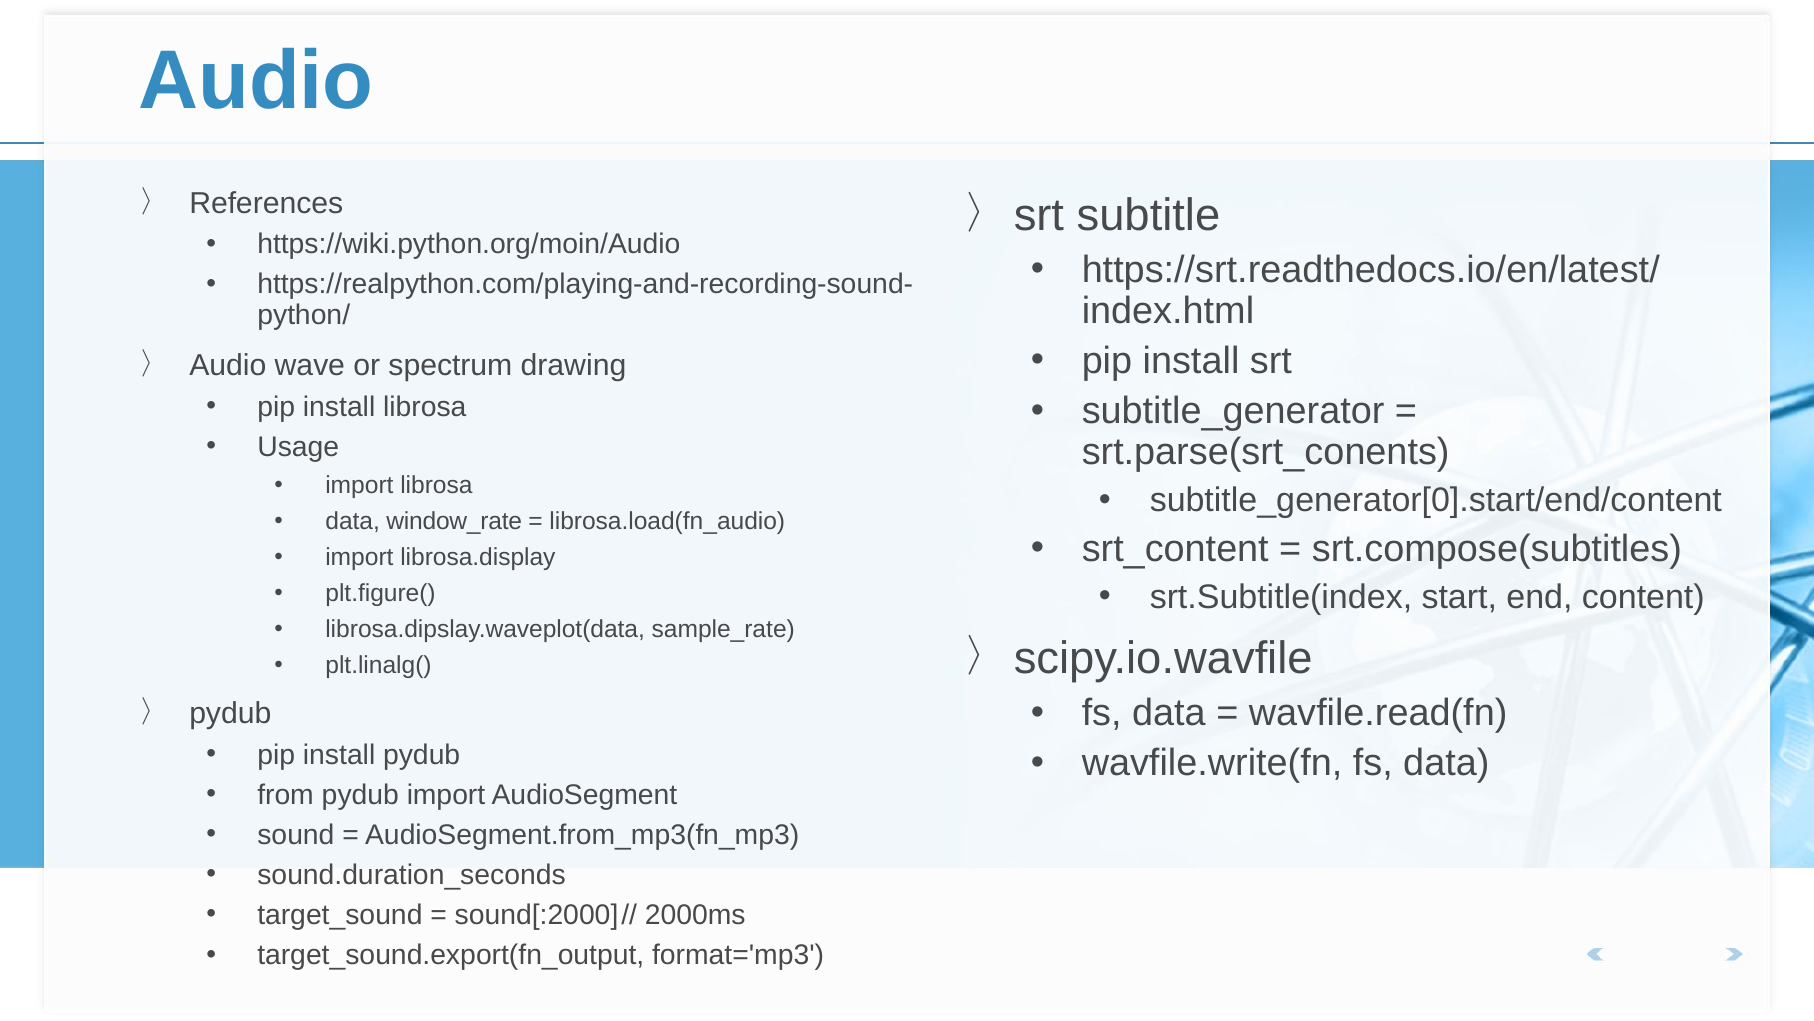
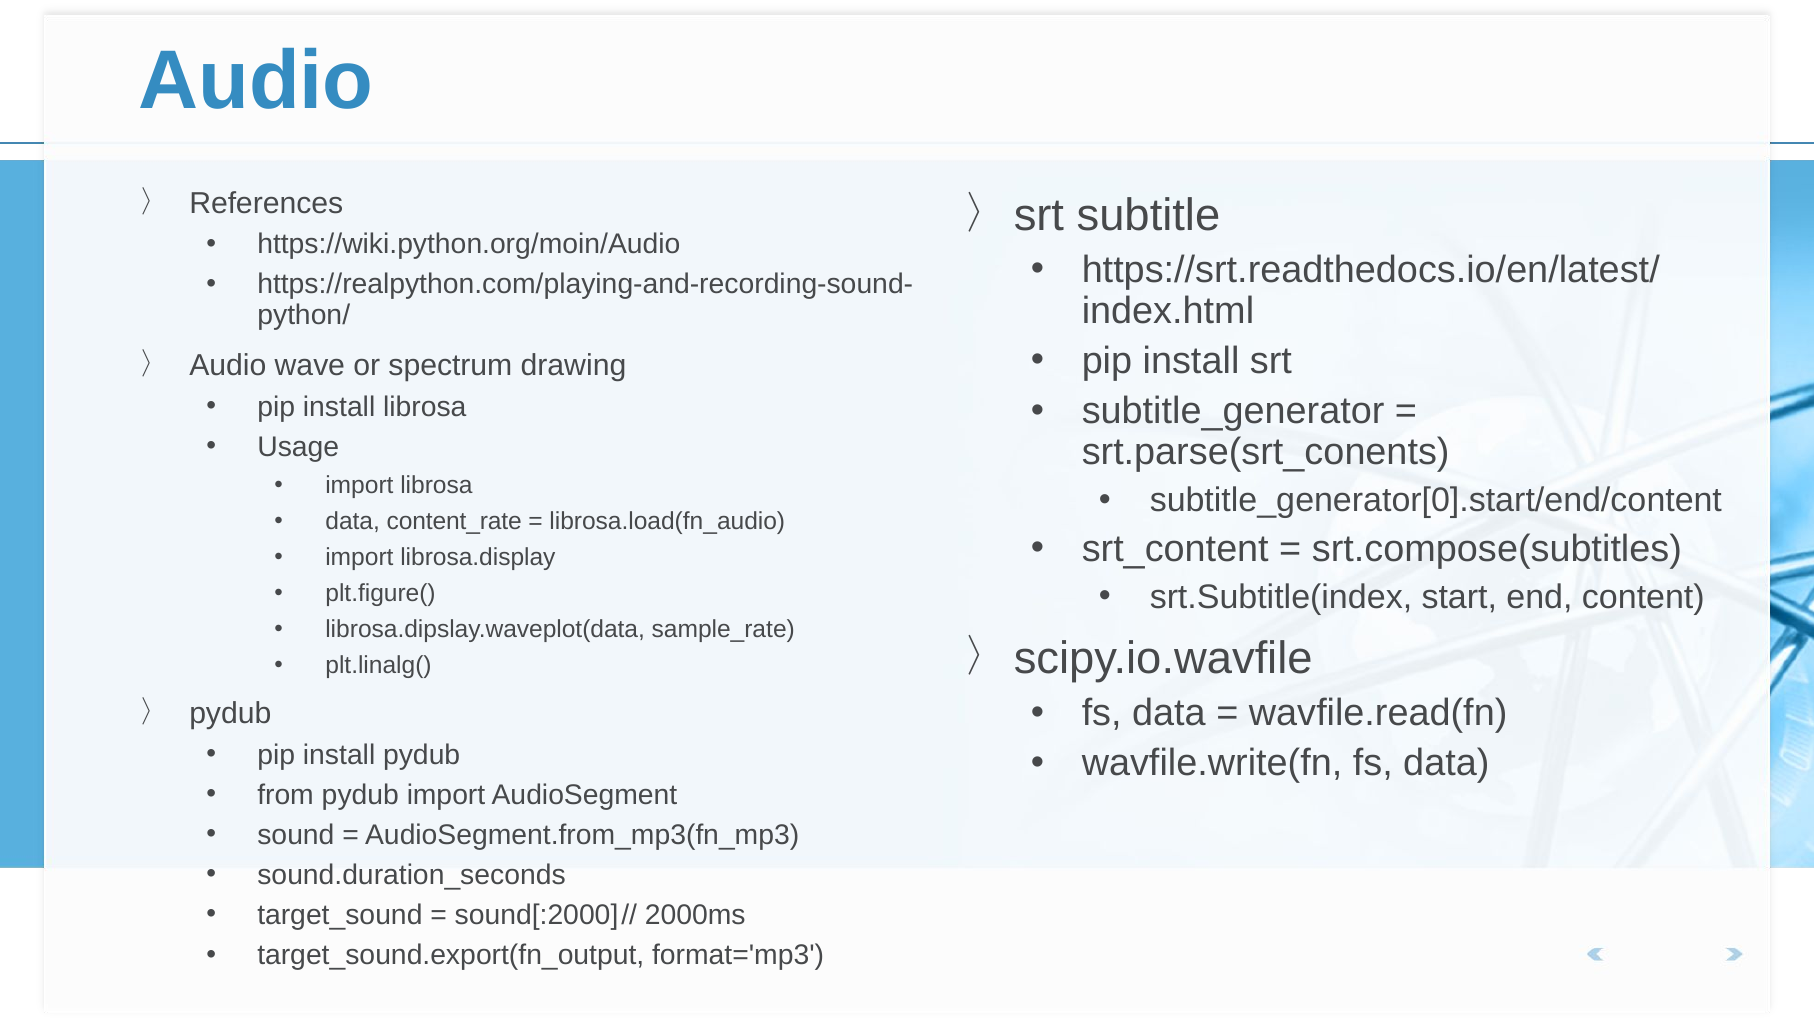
window_rate: window_rate -> content_rate
